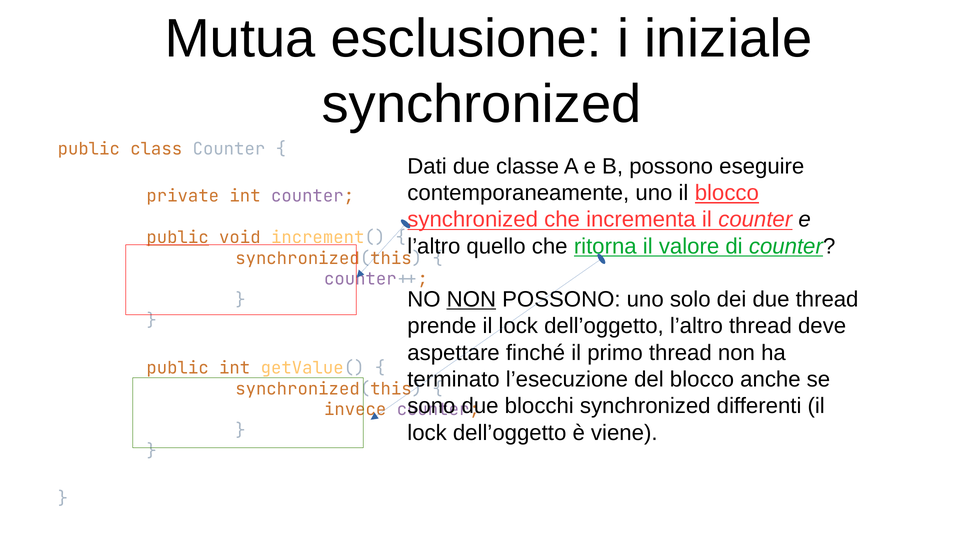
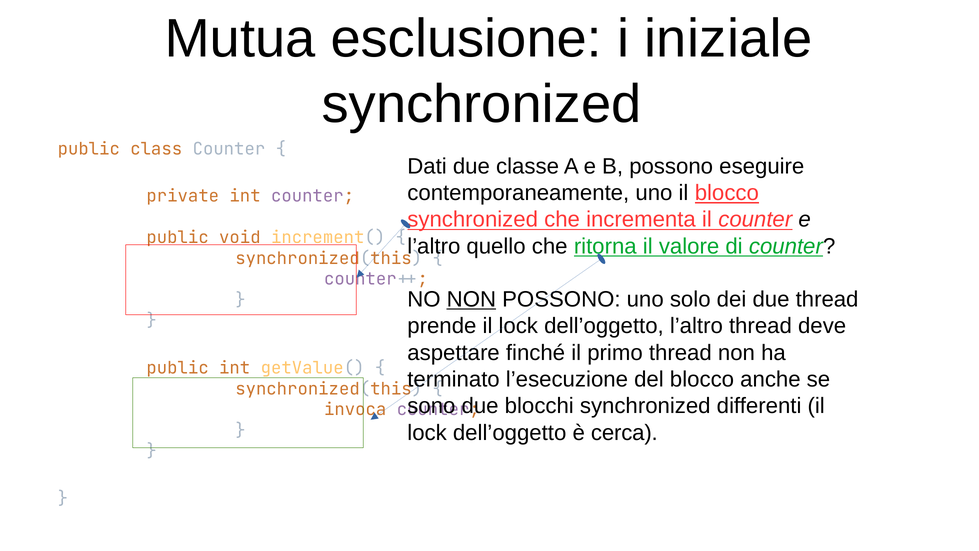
public at (178, 238) underline: present -> none
invece: invece -> invoca
viene: viene -> cerca
